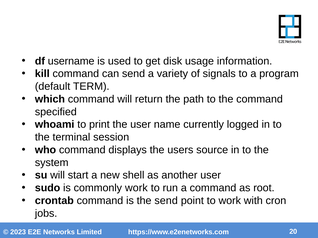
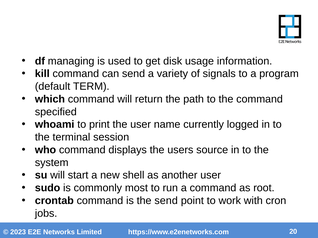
username: username -> managing
commonly work: work -> most
